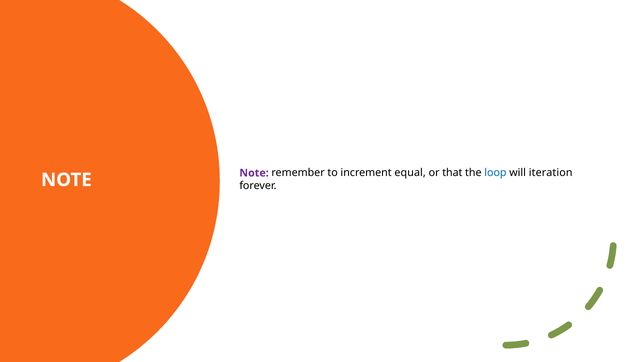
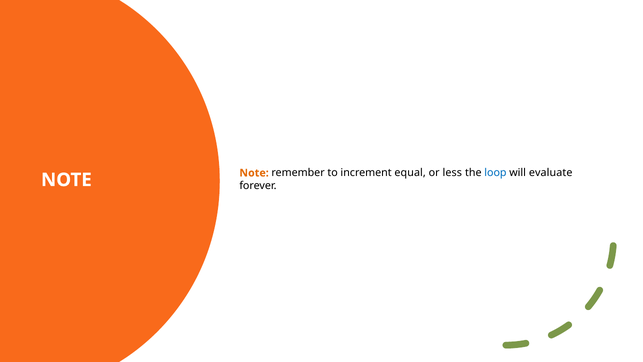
Note at (254, 173) colour: purple -> orange
that: that -> less
iteration: iteration -> evaluate
